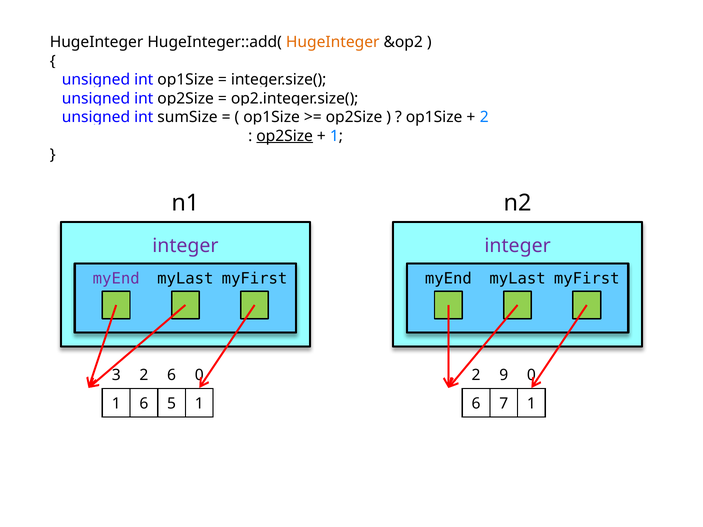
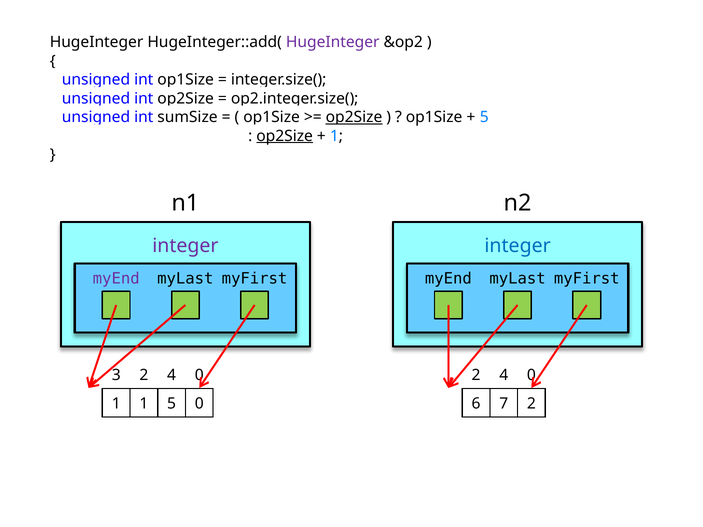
HugeInteger at (333, 42) colour: orange -> purple
op2Size at (354, 117) underline: none -> present
2 at (484, 117): 2 -> 5
integer at (518, 246) colour: purple -> blue
3 2 6: 6 -> 4
9 at (504, 375): 9 -> 4
1 6: 6 -> 1
5 1: 1 -> 0
7 1: 1 -> 2
